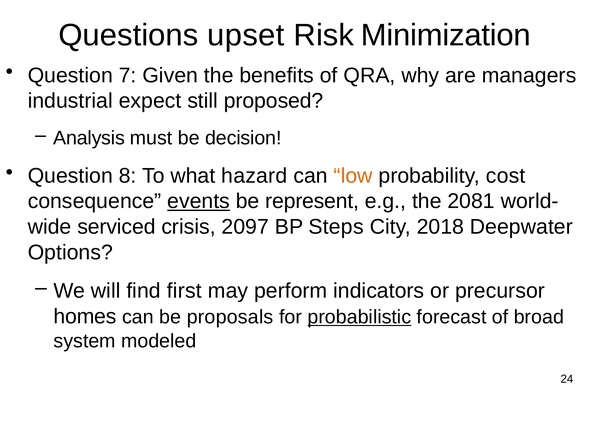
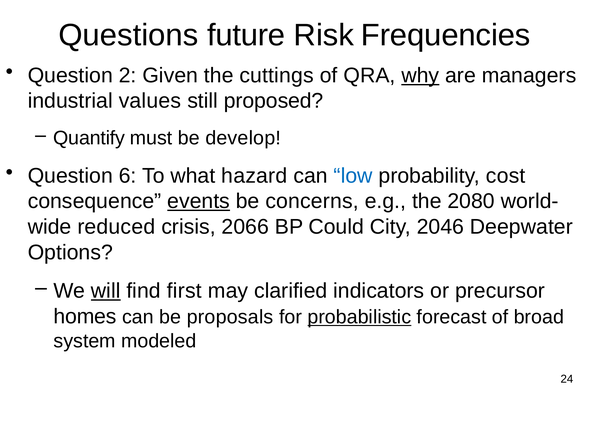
upset: upset -> future
Minimization: Minimization -> Frequencies
7: 7 -> 2
benefits: benefits -> cuttings
why underline: none -> present
expect: expect -> values
Analysis: Analysis -> Quantify
decision: decision -> develop
8: 8 -> 6
low colour: orange -> blue
represent: represent -> concerns
2081: 2081 -> 2080
serviced: serviced -> reduced
2097: 2097 -> 2066
Steps: Steps -> Could
2018: 2018 -> 2046
will underline: none -> present
perform: perform -> clarified
